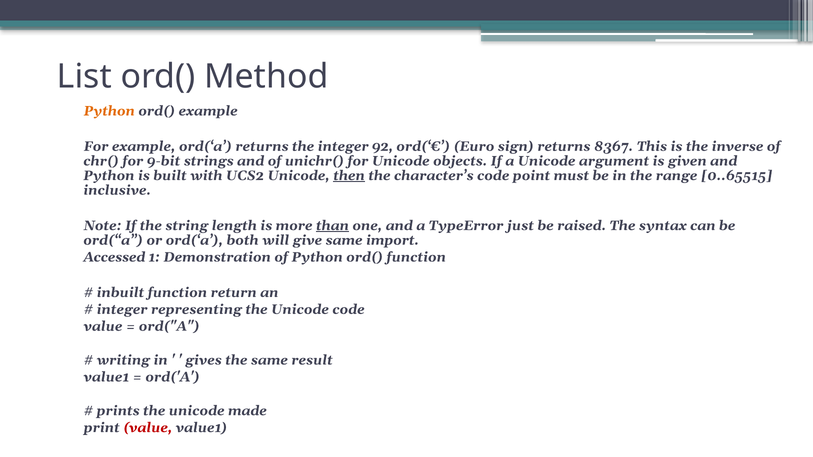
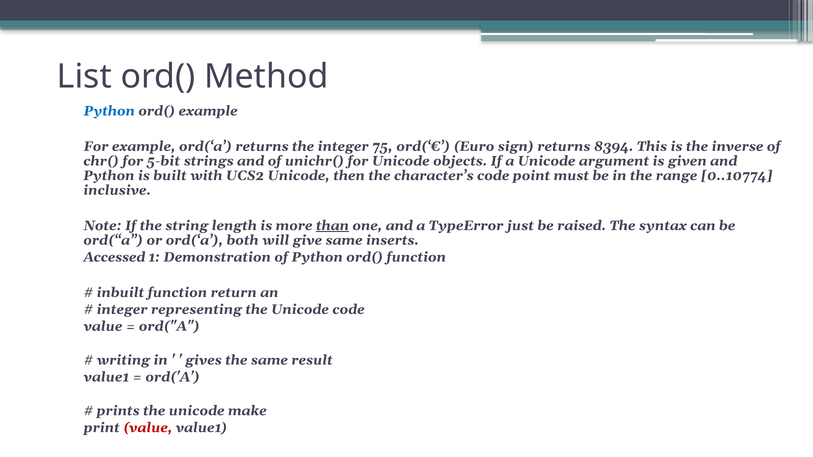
Python at (109, 111) colour: orange -> blue
92: 92 -> 75
8367: 8367 -> 8394
9-bit: 9-bit -> 5-bit
then underline: present -> none
0..65515: 0..65515 -> 0..10774
import: import -> inserts
made: made -> make
